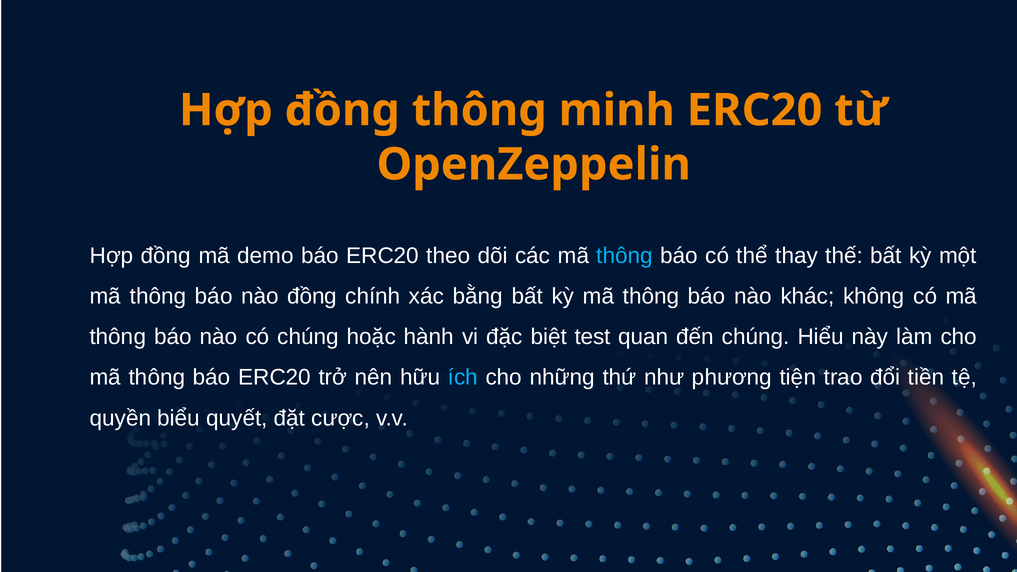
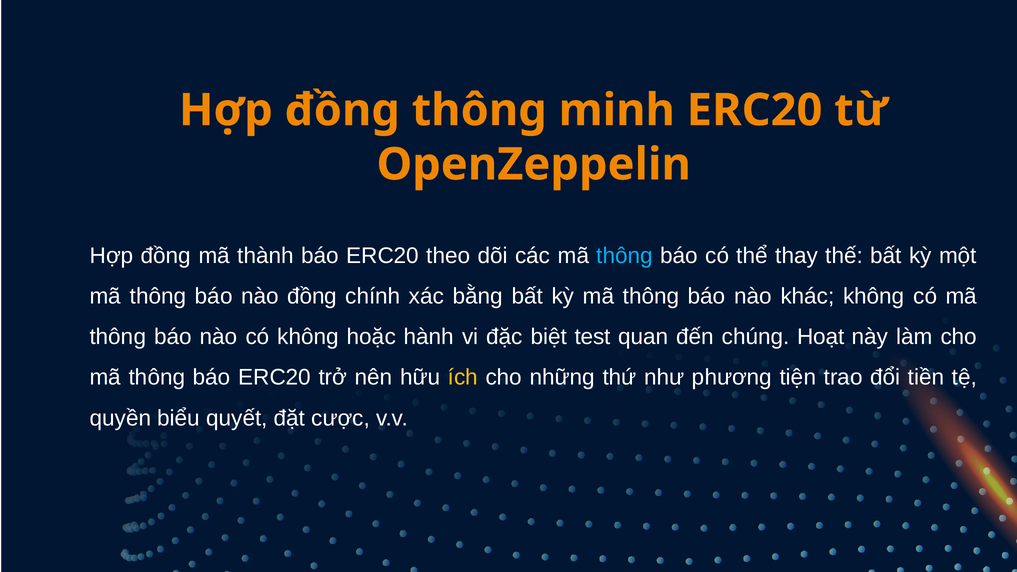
demo: demo -> thành
có chúng: chúng -> không
Hiểu: Hiểu -> Hoạt
ích colour: light blue -> yellow
